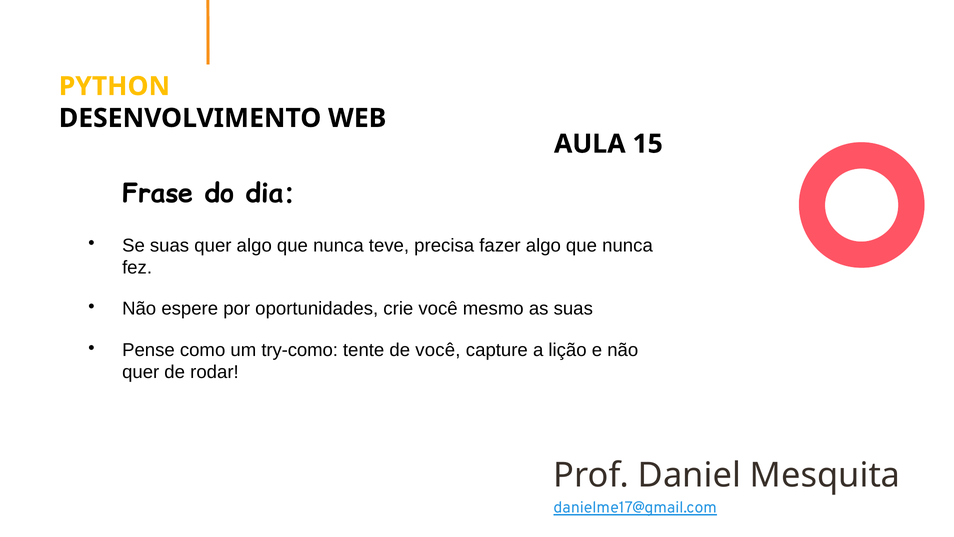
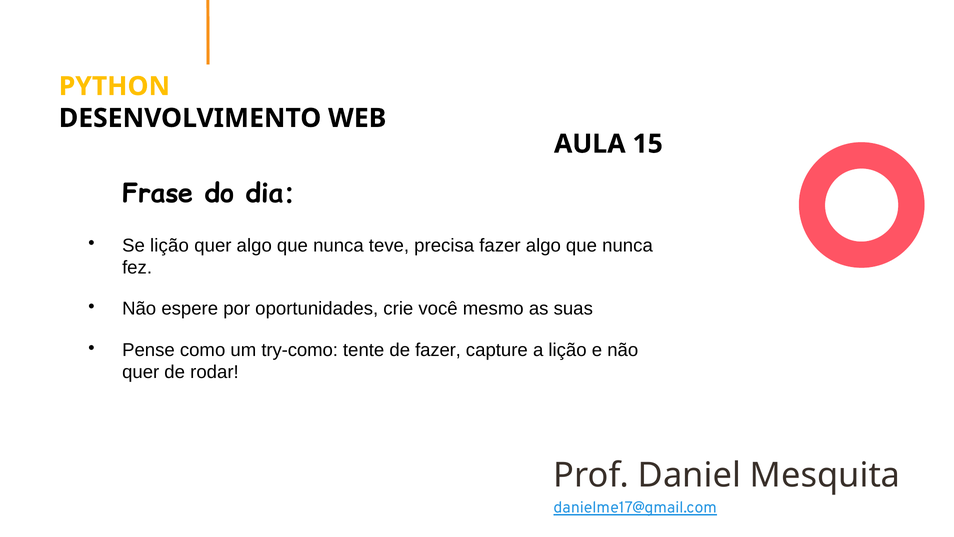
Se suas: suas -> lição
de você: você -> fazer
